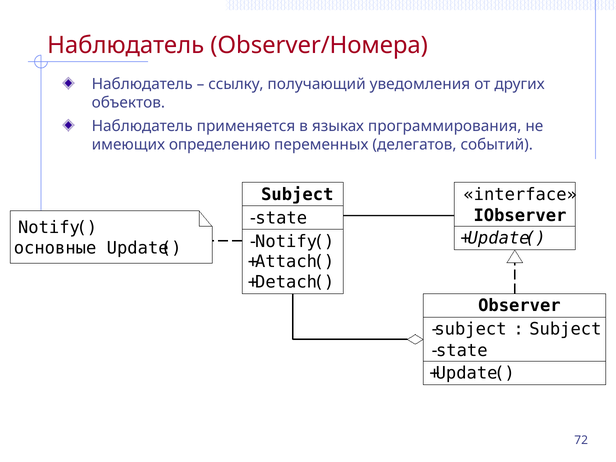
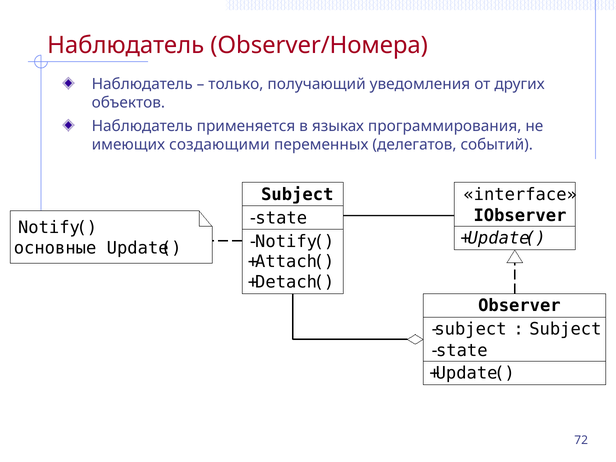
ссылку: ссылку -> только
определению: определению -> создающими
